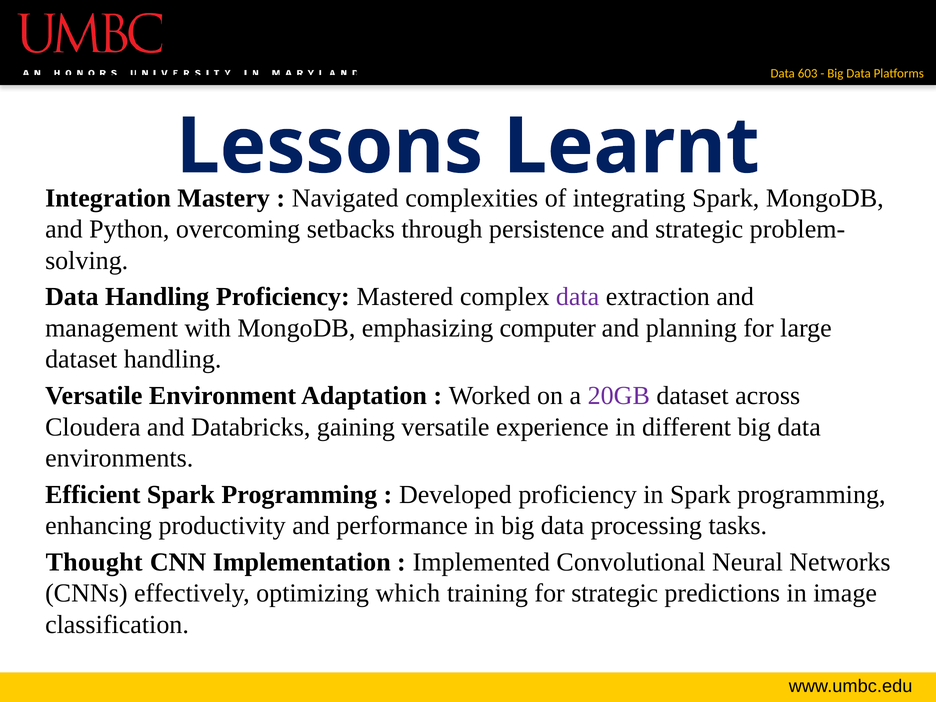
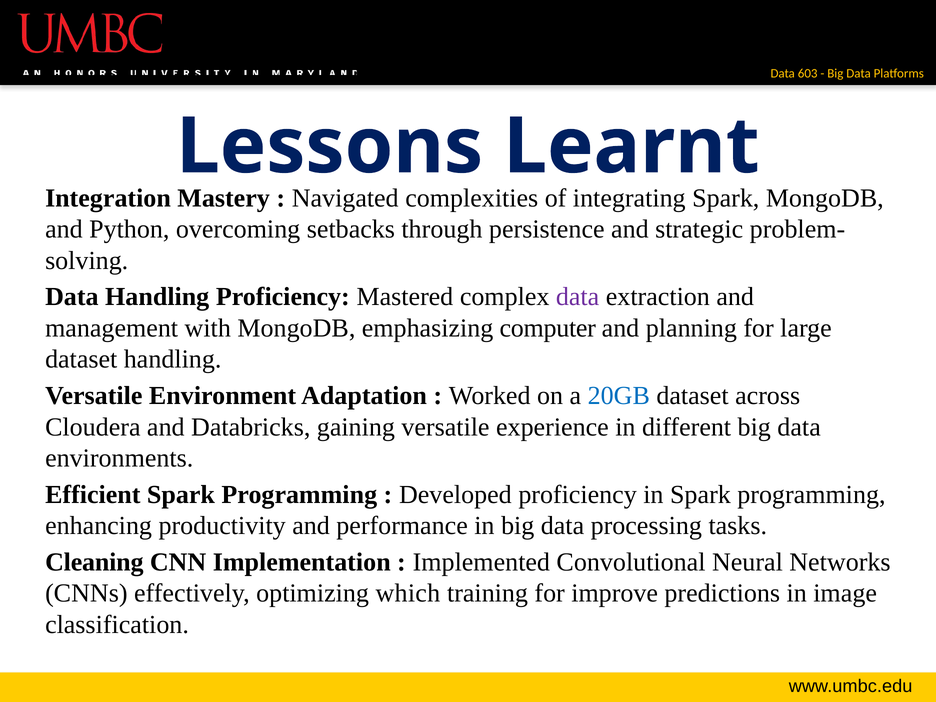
20GB colour: purple -> blue
Thought: Thought -> Cleaning
for strategic: strategic -> improve
